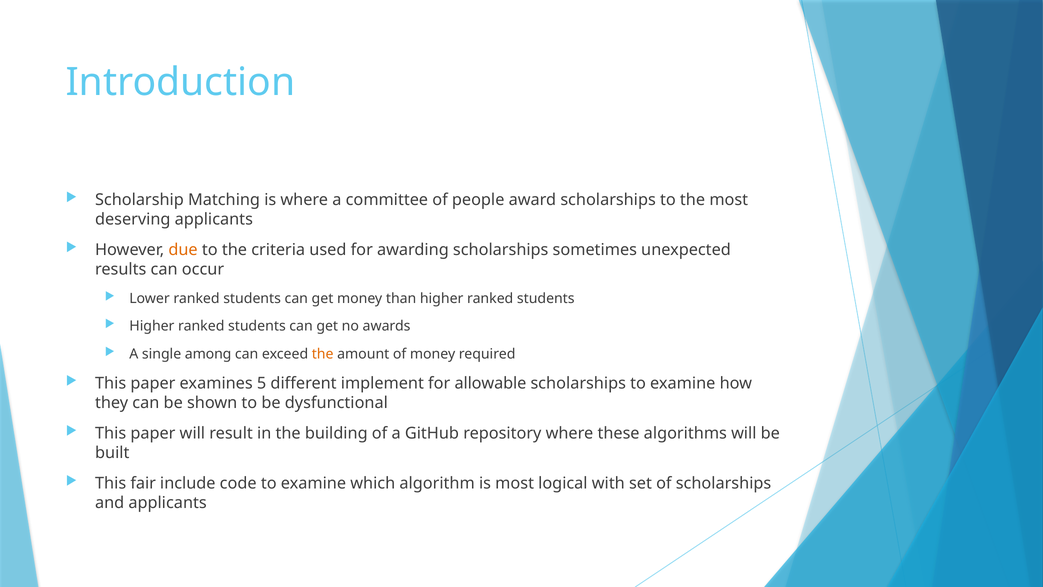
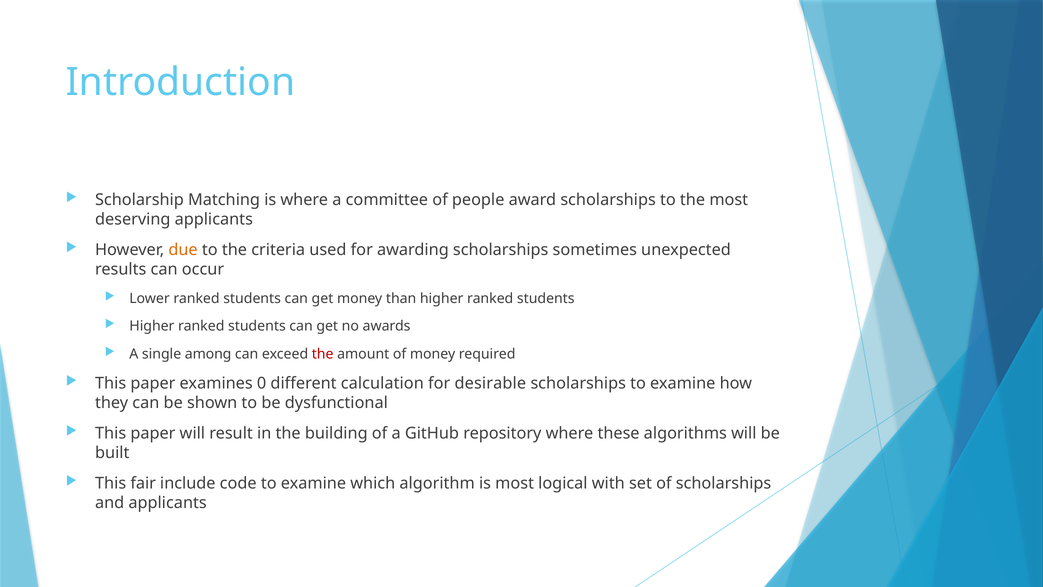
the at (323, 354) colour: orange -> red
5: 5 -> 0
implement: implement -> calculation
allowable: allowable -> desirable
